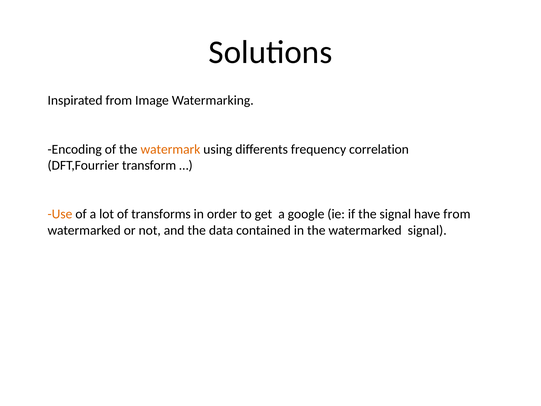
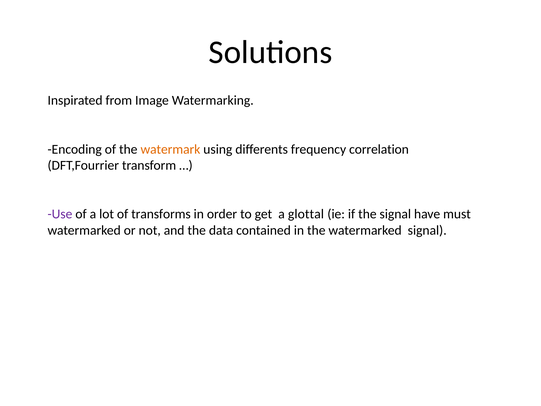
Use colour: orange -> purple
google: google -> glottal
have from: from -> must
